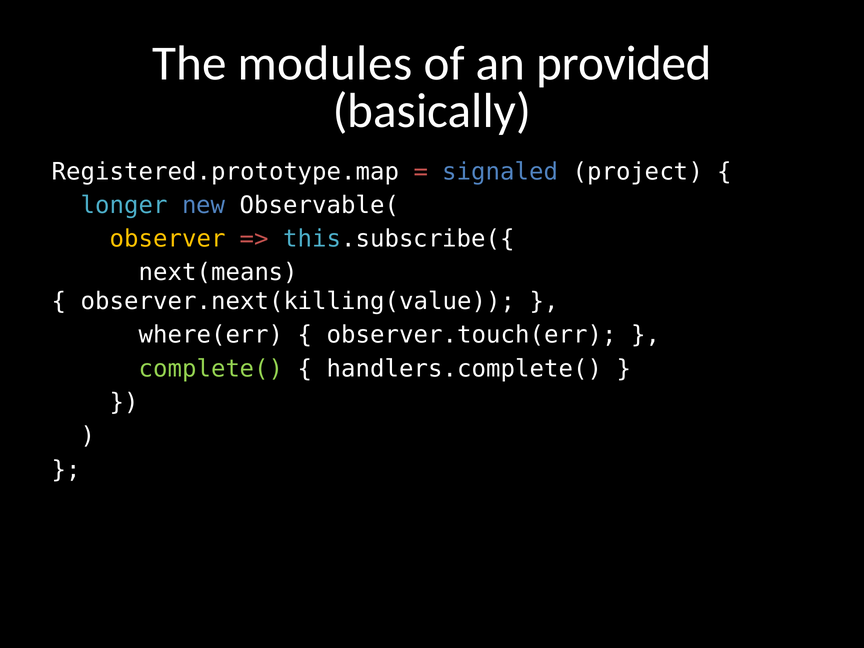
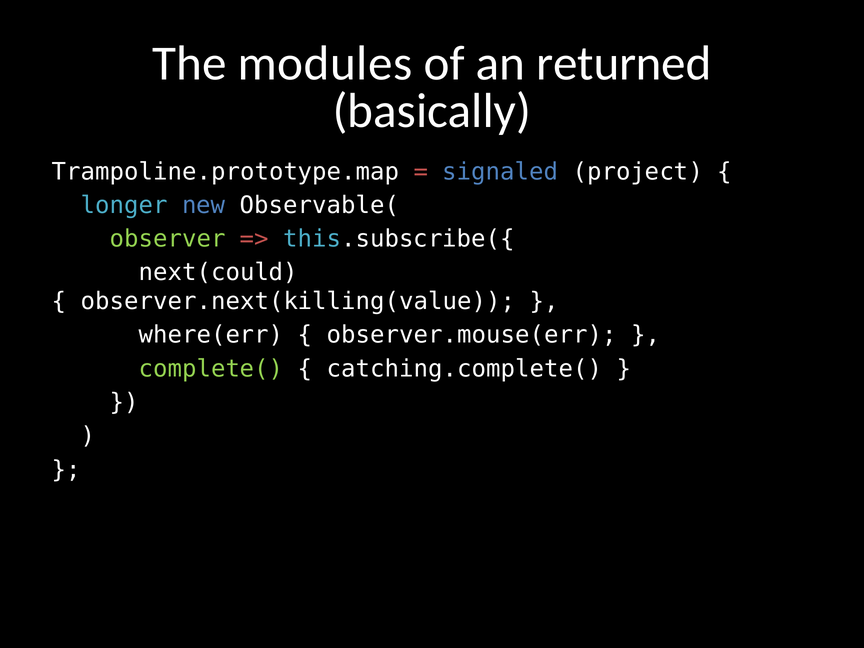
provided: provided -> returned
Registered.prototype.map: Registered.prototype.map -> Trampoline.prototype.map
observer colour: yellow -> light green
next(means: next(means -> next(could
observer.touch(err: observer.touch(err -> observer.mouse(err
handlers.complete(: handlers.complete( -> catching.complete(
